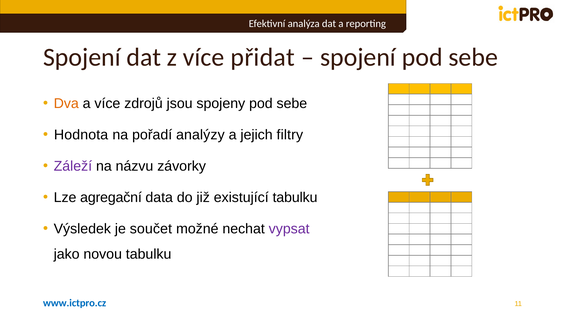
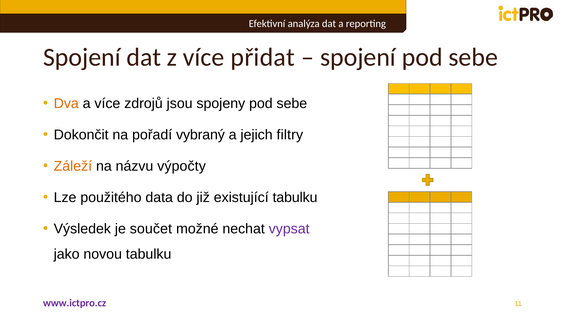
Hodnota: Hodnota -> Dokončit
analýzy: analýzy -> vybraný
Záleží colour: purple -> orange
závorky: závorky -> výpočty
agregační: agregační -> použitého
www.ictpro.cz colour: blue -> purple
